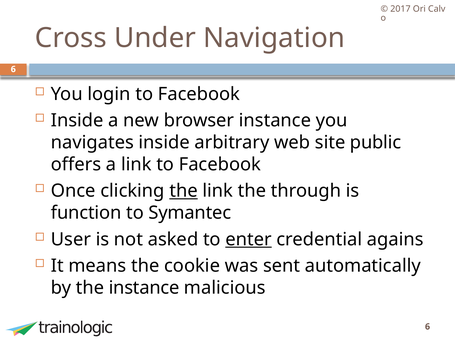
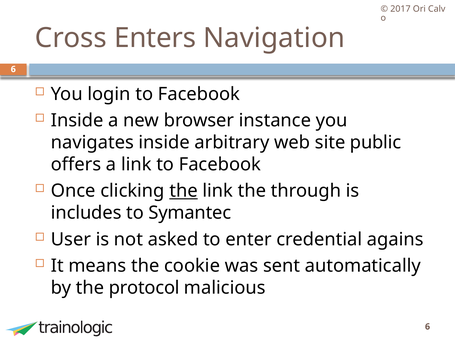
Under: Under -> Enters
function: function -> includes
enter underline: present -> none
the instance: instance -> protocol
